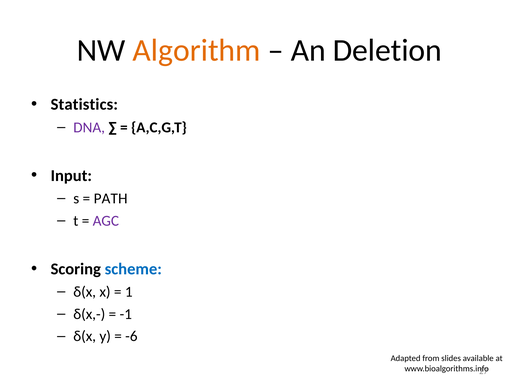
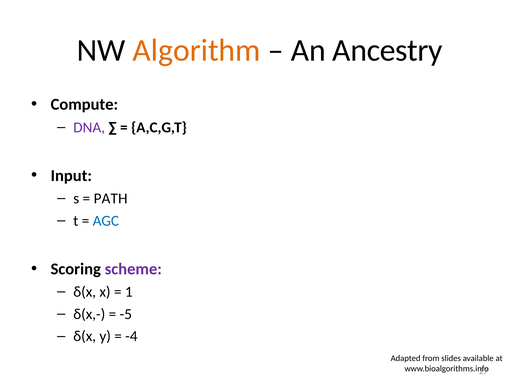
Deletion: Deletion -> Ancestry
Statistics: Statistics -> Compute
AGC colour: purple -> blue
scheme colour: blue -> purple
-1: -1 -> -5
-6: -6 -> -4
